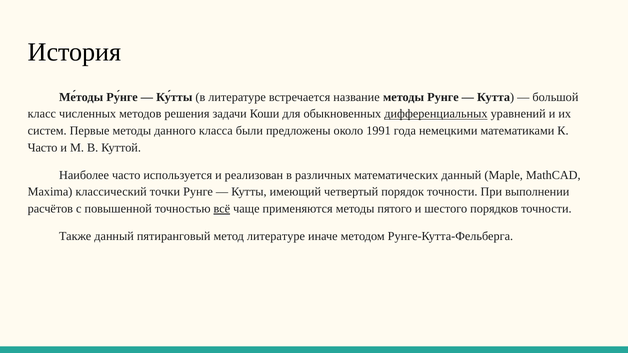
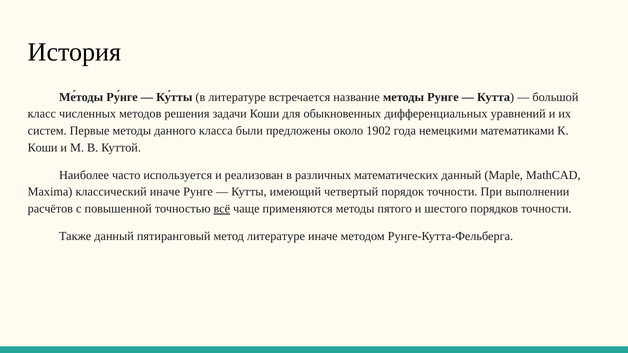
дифференциальных underline: present -> none
1991: 1991 -> 1902
Часто at (43, 148): Часто -> Коши
классический точки: точки -> иначе
